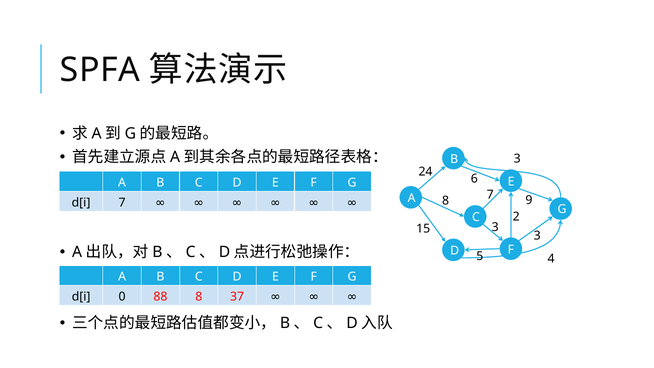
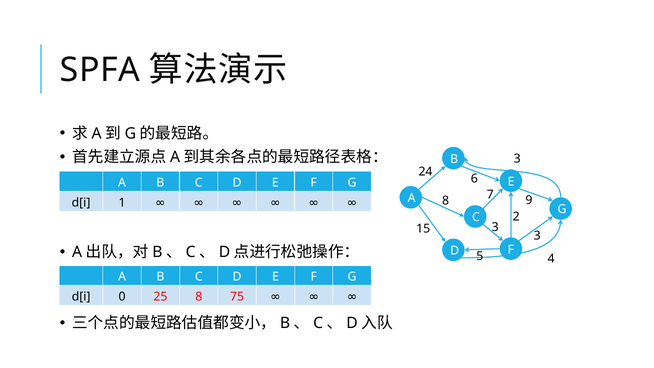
d[i 7: 7 -> 1
88: 88 -> 25
37: 37 -> 75
